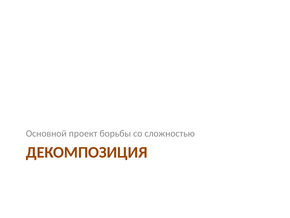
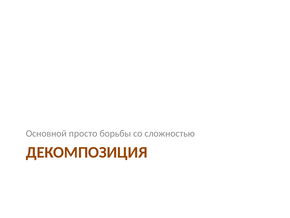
проект: проект -> просто
